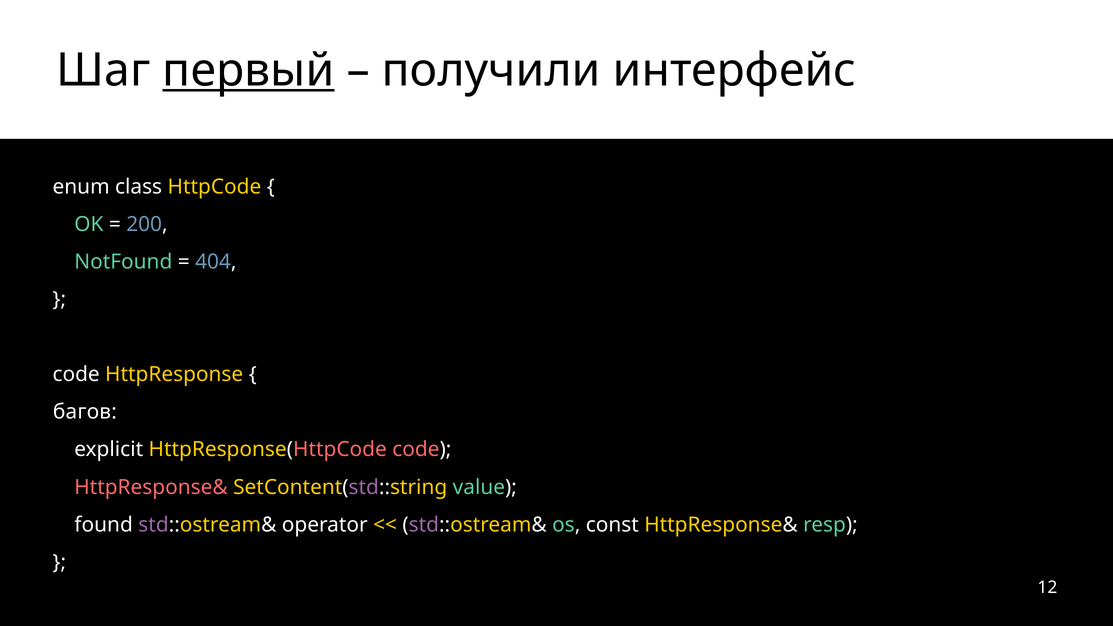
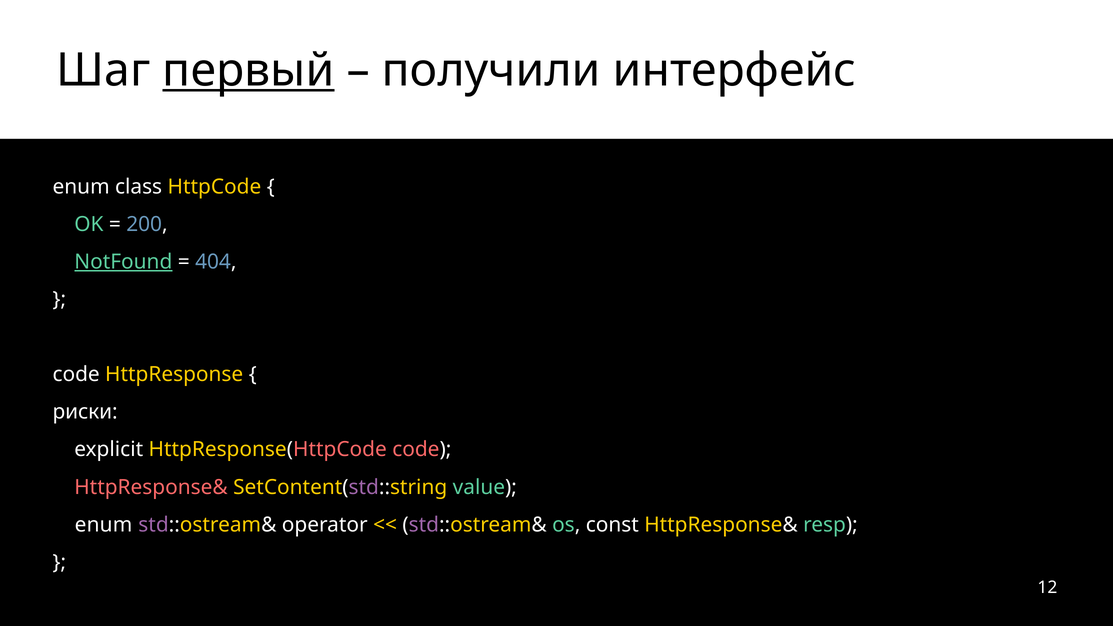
NotFound underline: none -> present
багов: багов -> риски
found at (104, 525): found -> enum
